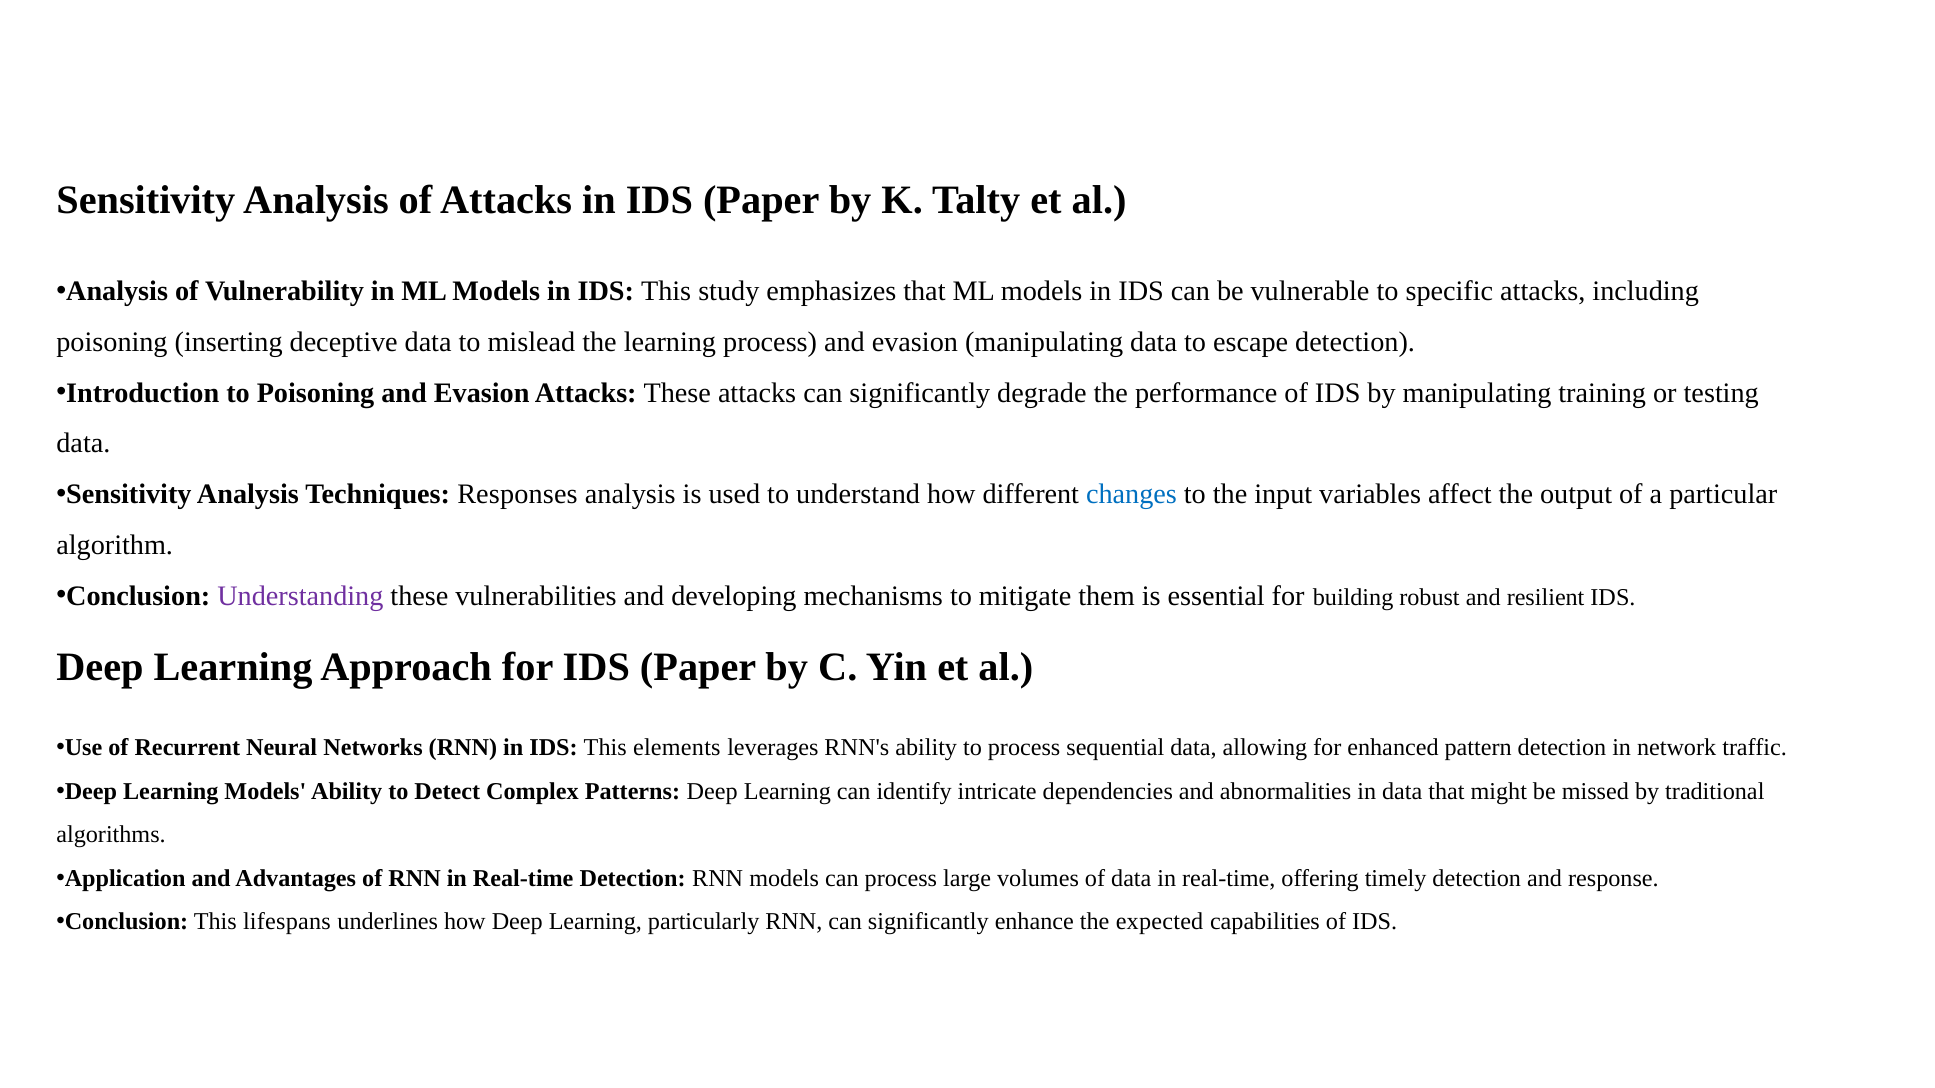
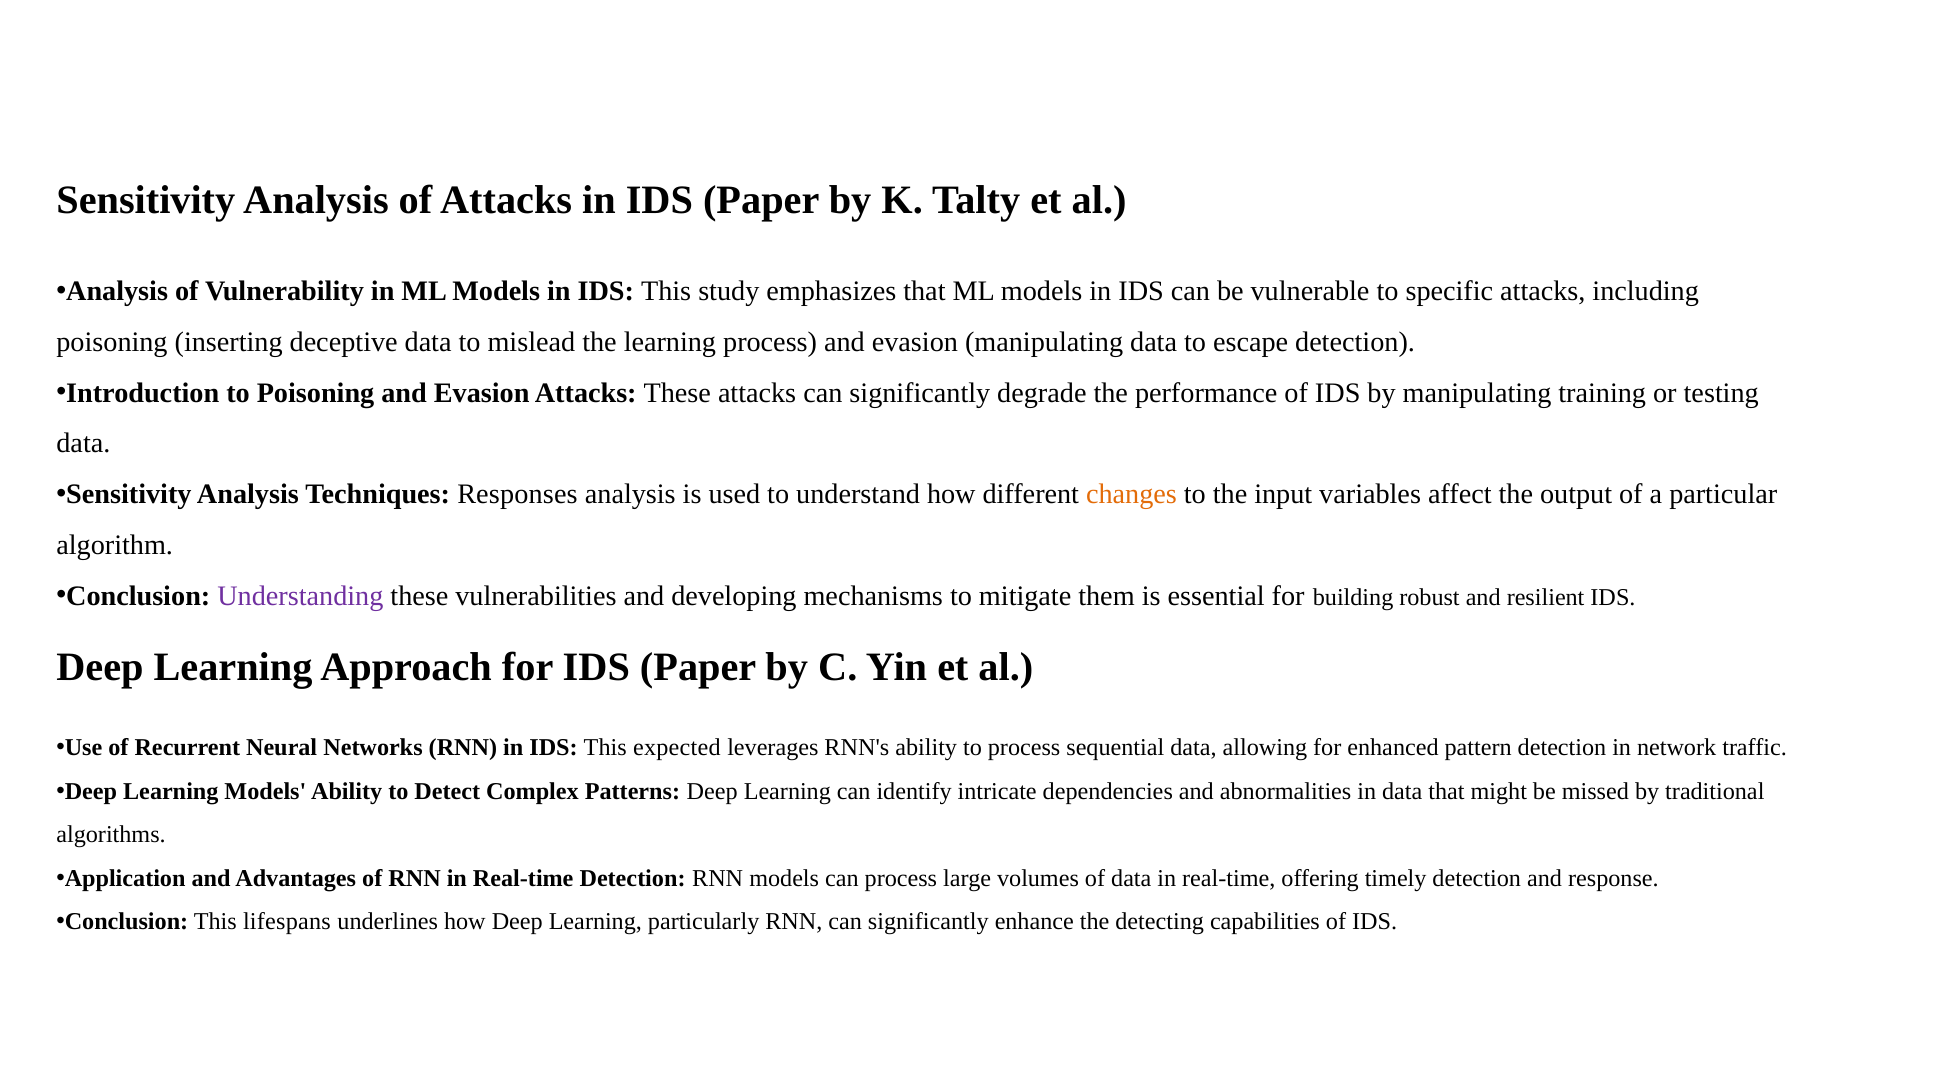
changes colour: blue -> orange
elements: elements -> expected
expected: expected -> detecting
